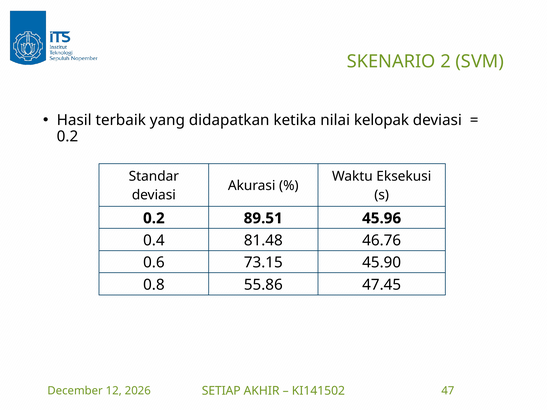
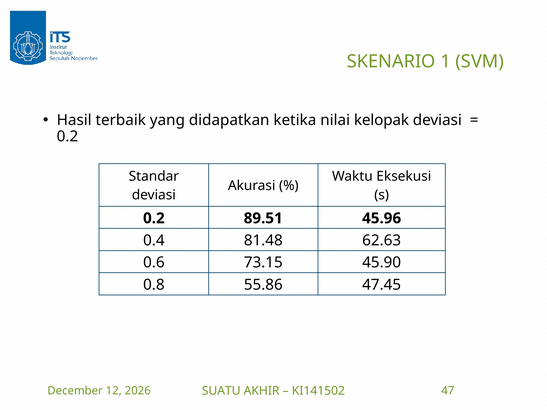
2: 2 -> 1
46.76: 46.76 -> 62.63
SETIAP: SETIAP -> SUATU
